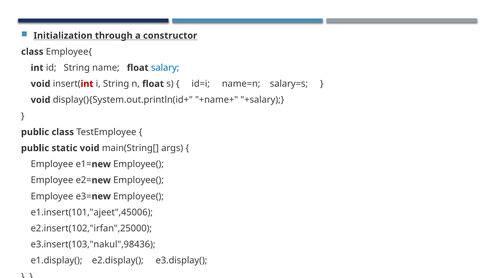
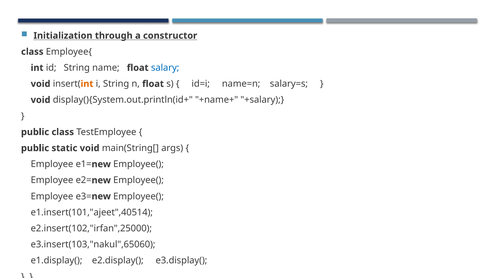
int at (87, 84) colour: red -> orange
e1.insert(101,"ajeet",45006: e1.insert(101,"ajeet",45006 -> e1.insert(101,"ajeet",40514
e3.insert(103,"nakul",98436: e3.insert(103,"nakul",98436 -> e3.insert(103,"nakul",65060
